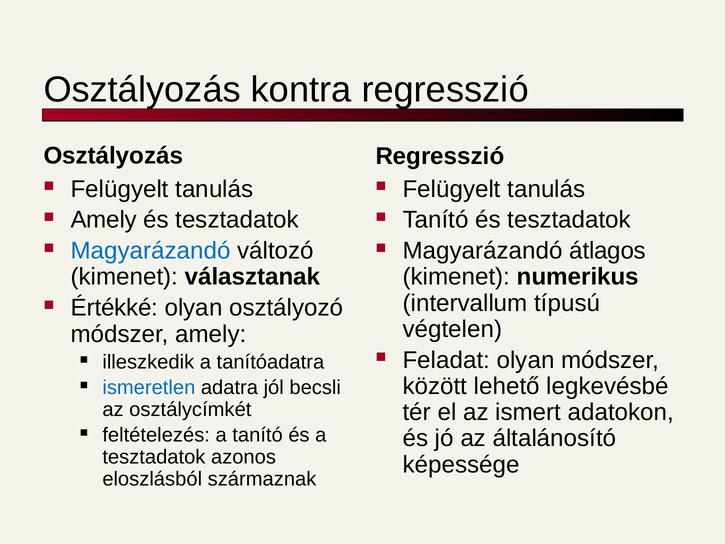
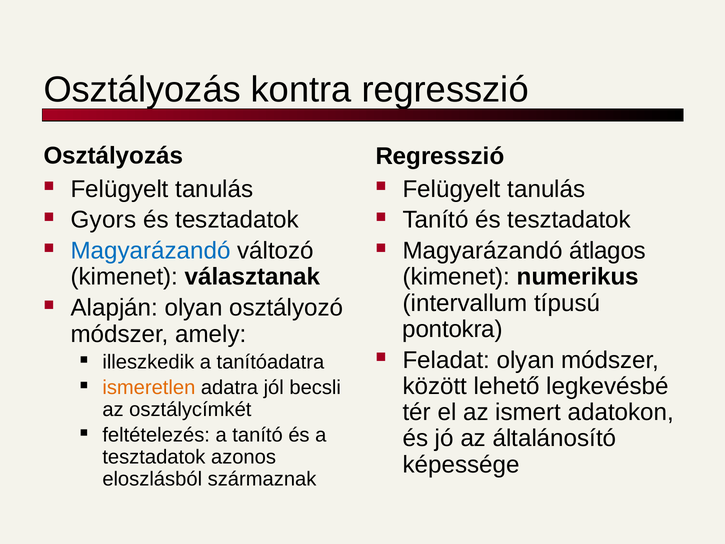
Amely at (104, 220): Amely -> Gyors
Értékké: Értékké -> Alapján
végtelen: végtelen -> pontokra
ismeretlen colour: blue -> orange
